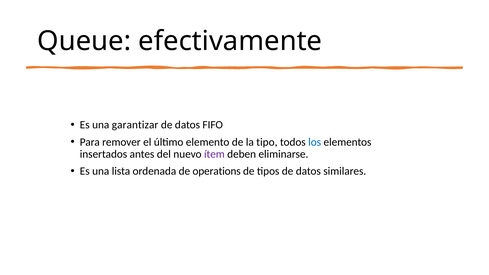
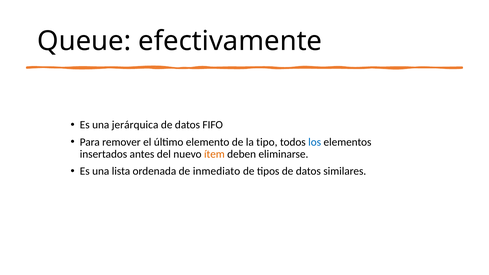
garantizar: garantizar -> jerárquica
ítem colour: purple -> orange
operations: operations -> inmediato
